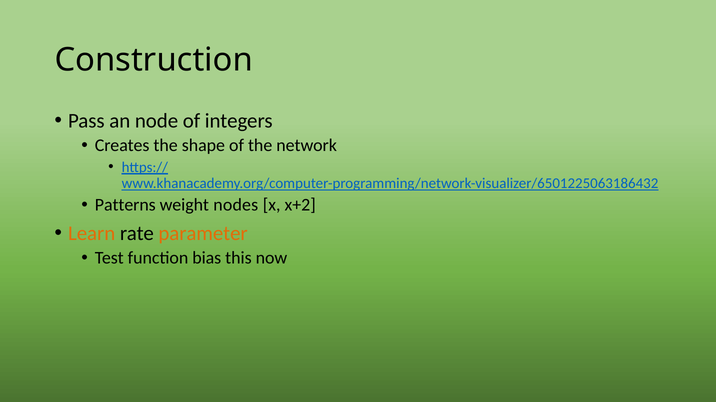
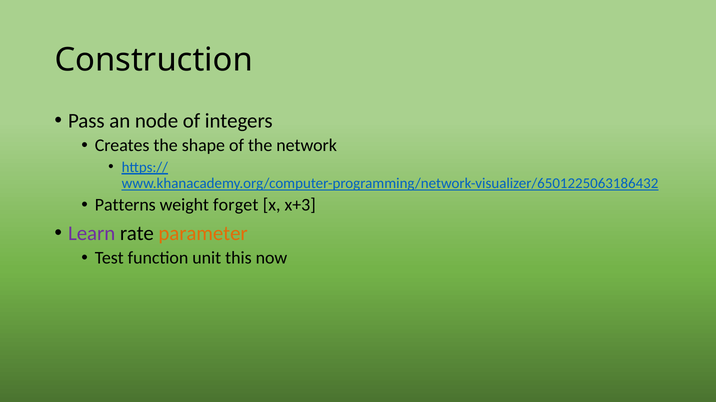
nodes: nodes -> forget
x+2: x+2 -> x+3
Learn colour: orange -> purple
bias: bias -> unit
